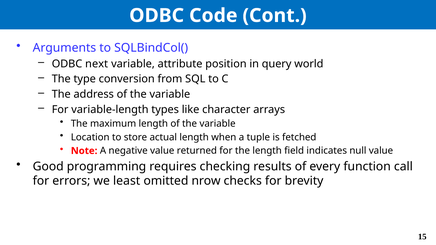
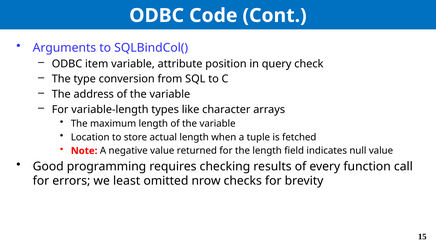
next: next -> item
world: world -> check
